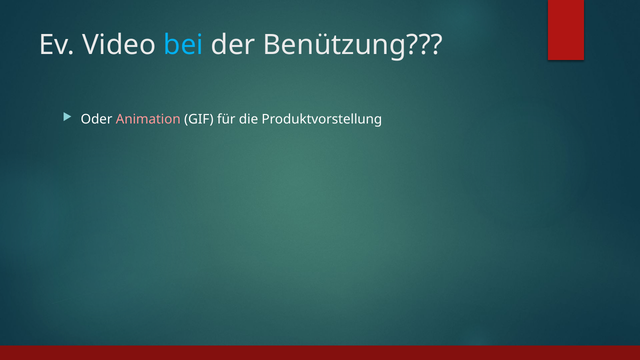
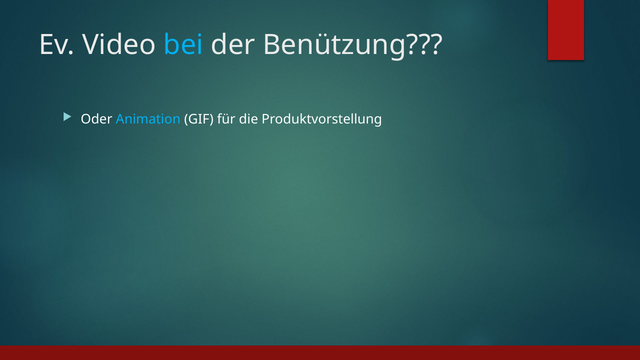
Animation colour: pink -> light blue
